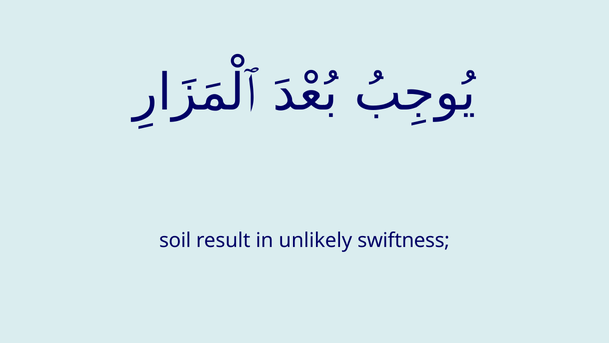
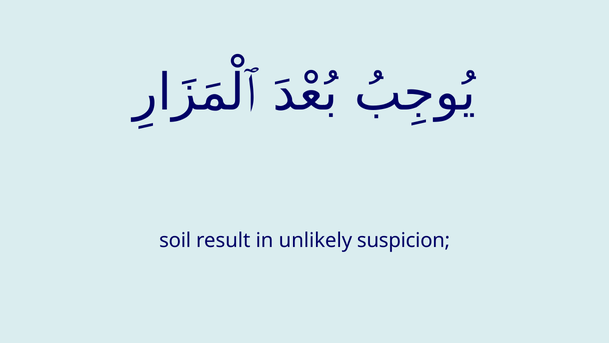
swiftness: swiftness -> suspicion
